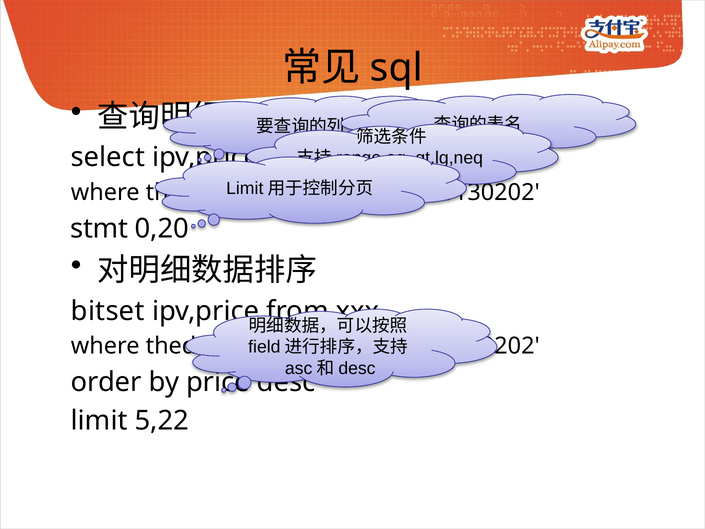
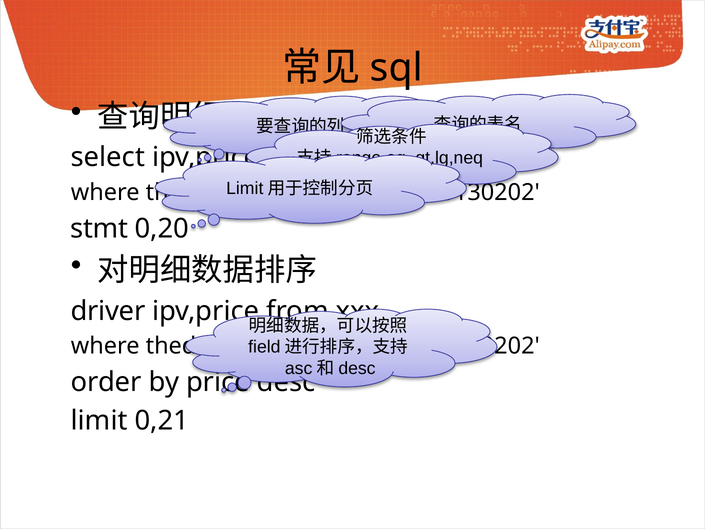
bitset: bitset -> driver
5,22: 5,22 -> 0,21
